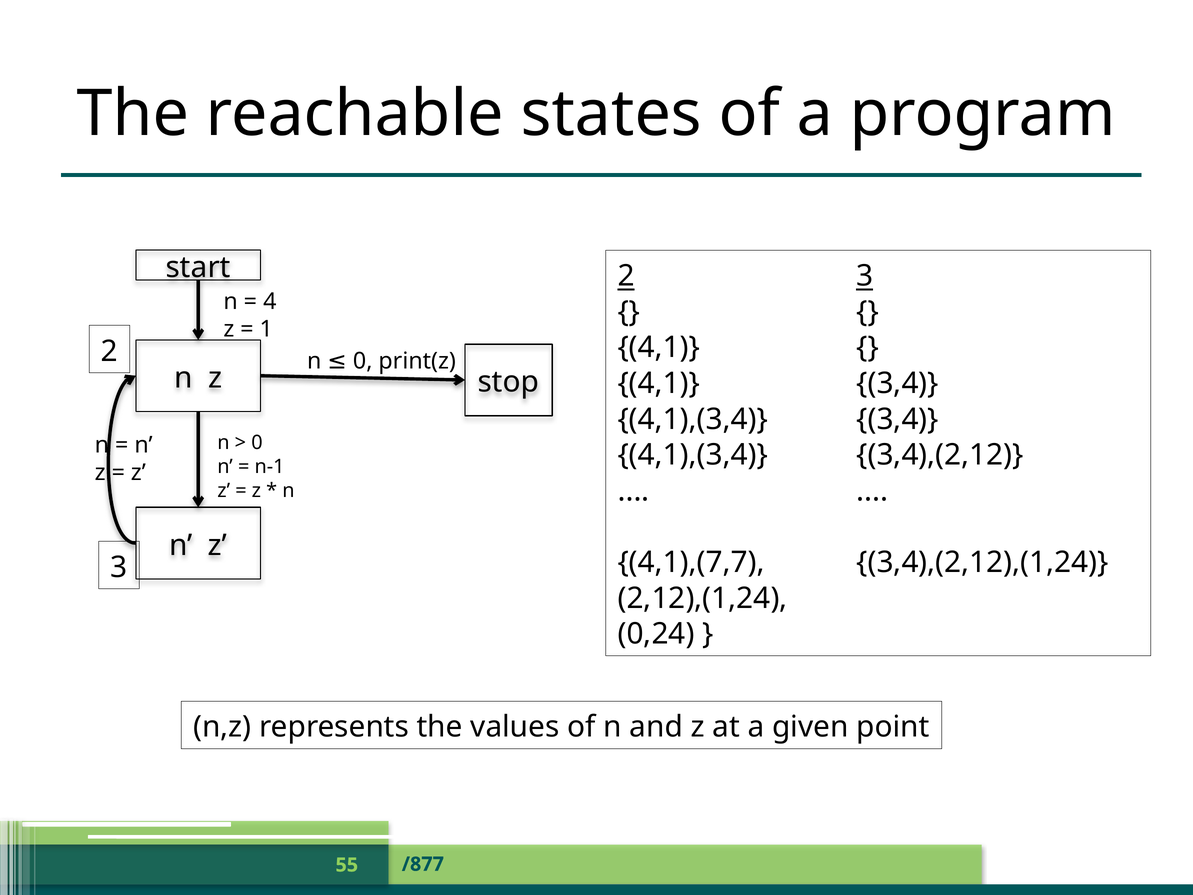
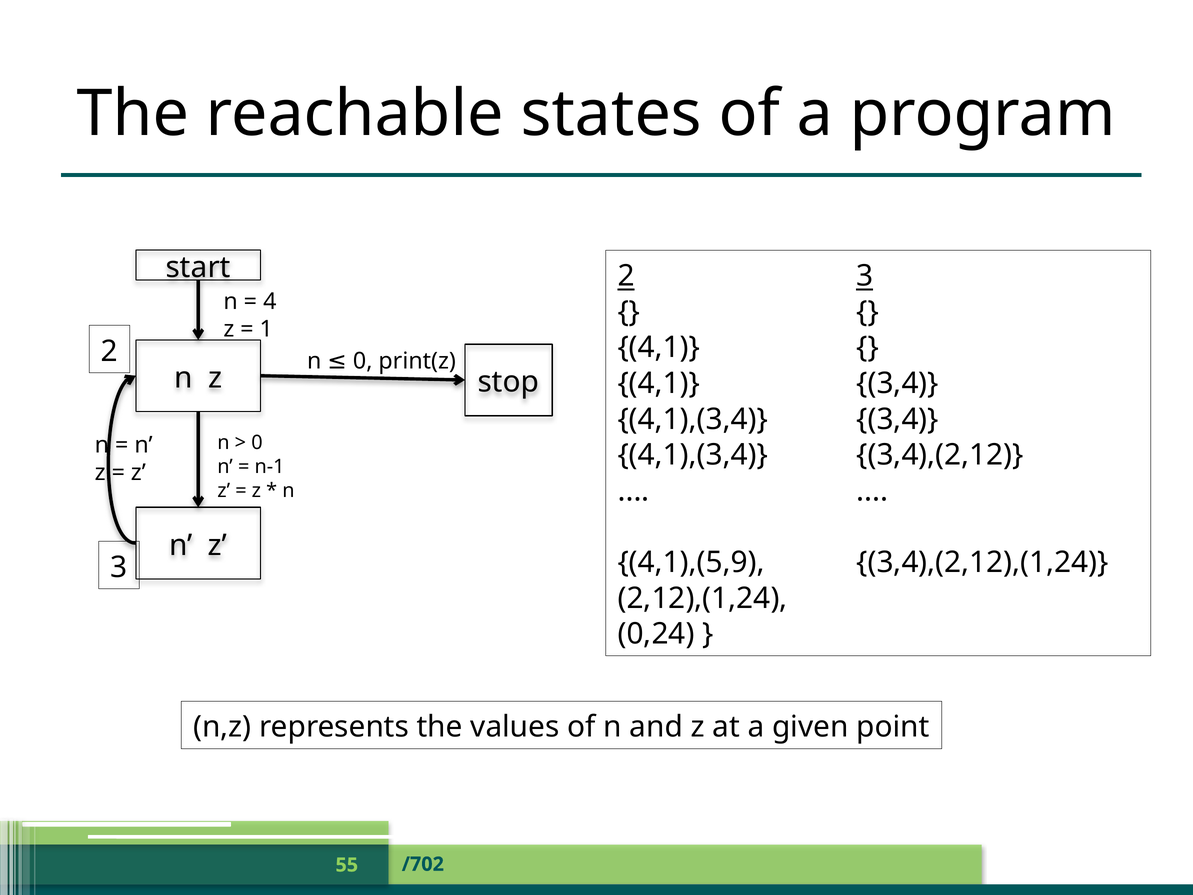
4,1),(7,7: 4,1),(7,7 -> 4,1),(5,9
/877: /877 -> /702
